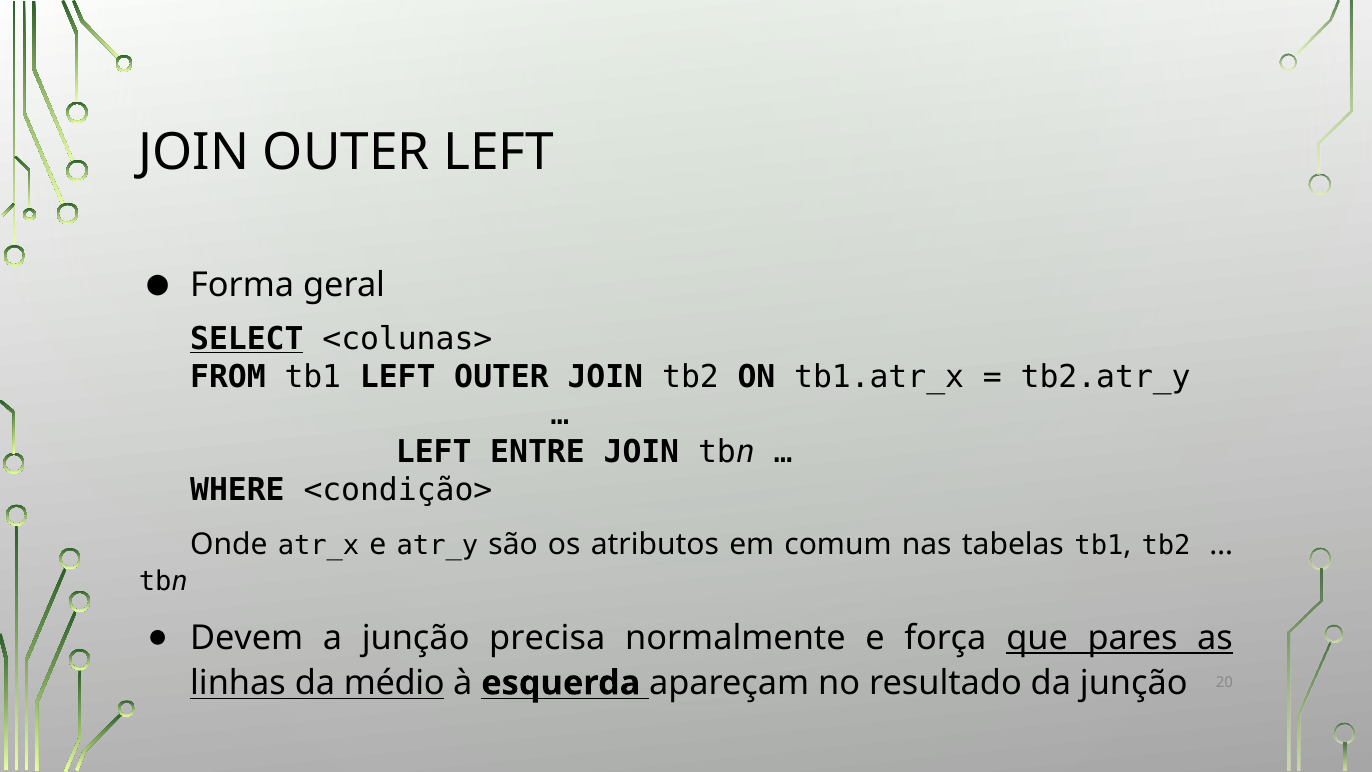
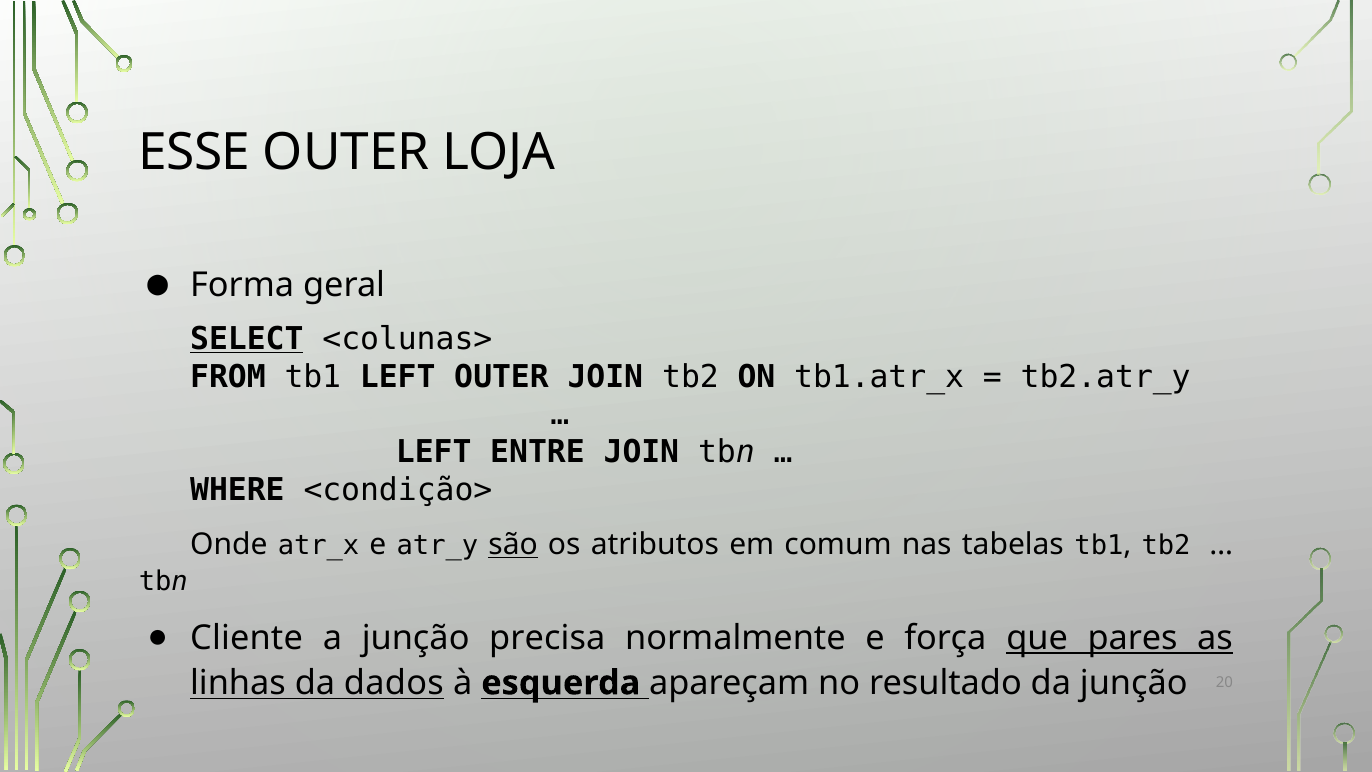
JOIN at (194, 152): JOIN -> ESSE
OUTER LEFT: LEFT -> LOJA
são underline: none -> present
Devem: Devem -> Cliente
médio: médio -> dados
